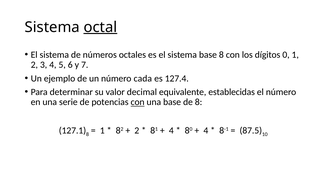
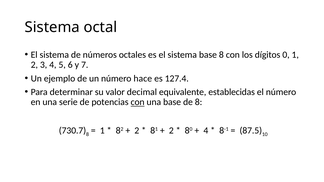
octal underline: present -> none
cada: cada -> hace
127.1: 127.1 -> 730.7
4 at (171, 131): 4 -> 2
